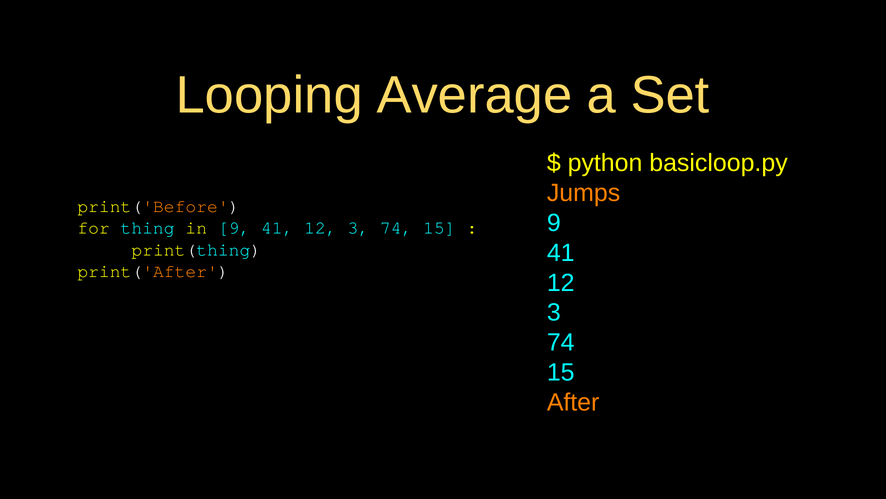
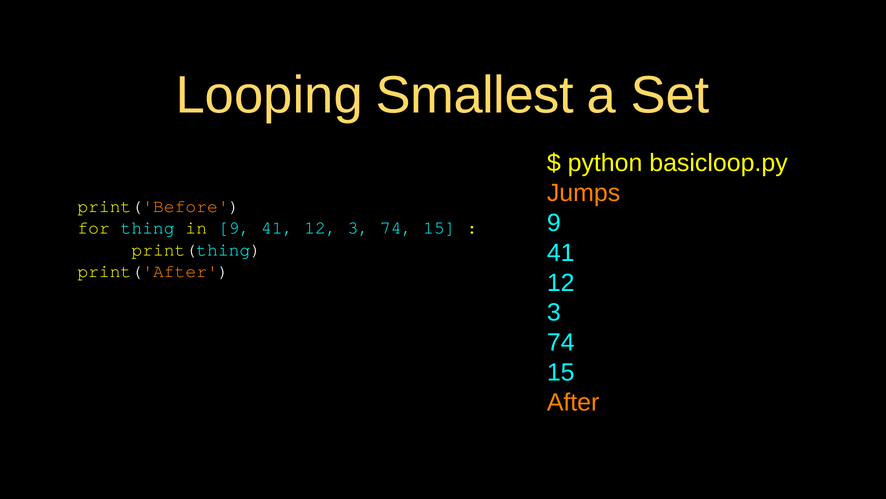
Average: Average -> Smallest
